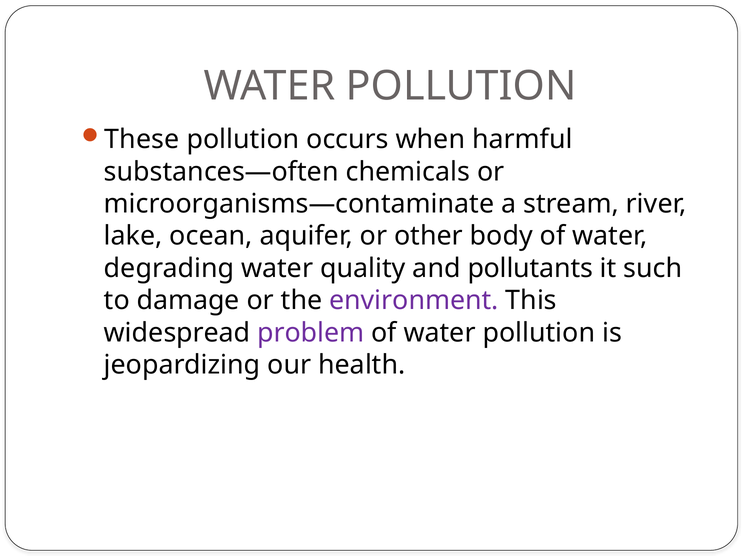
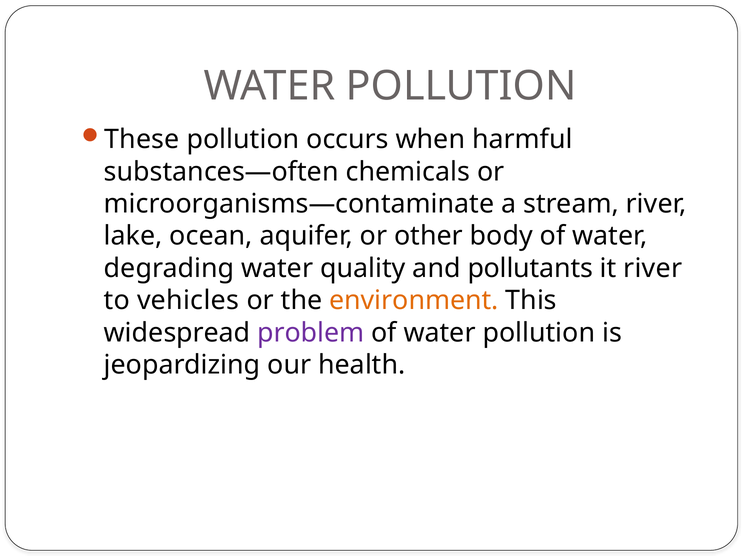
it such: such -> river
damage: damage -> vehicles
environment colour: purple -> orange
